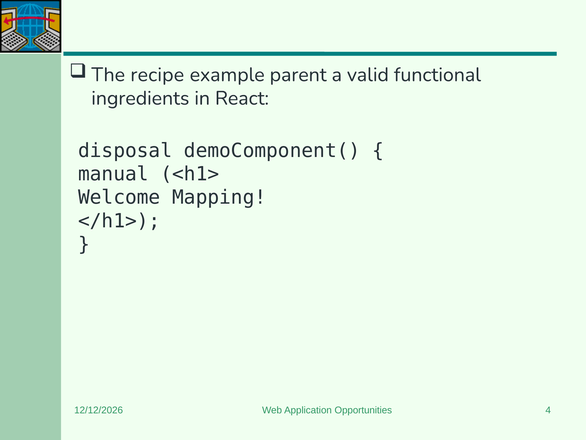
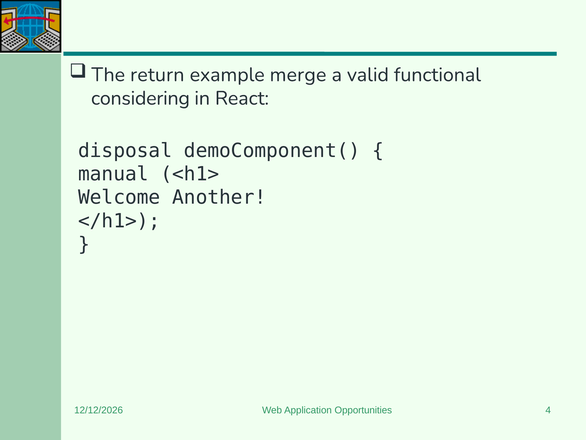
recipe: recipe -> return
parent: parent -> merge
ingredients: ingredients -> considering
Mapping: Mapping -> Another
